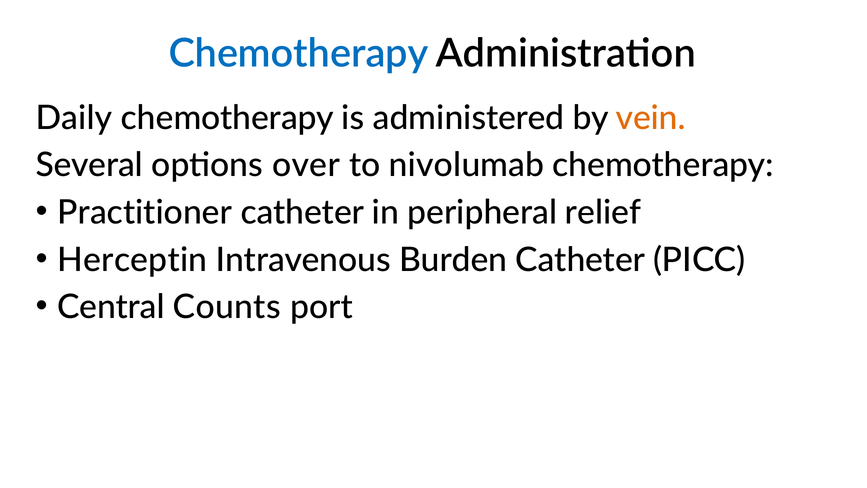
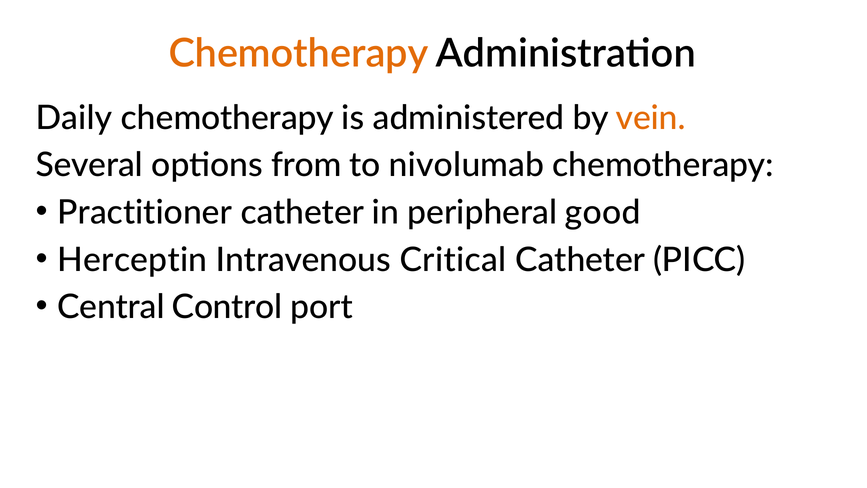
Chemotherapy at (298, 54) colour: blue -> orange
over: over -> from
relief: relief -> good
Burden: Burden -> Critical
Counts: Counts -> Control
